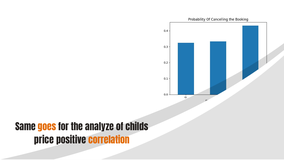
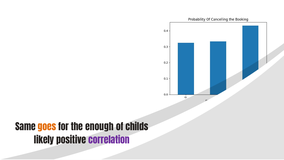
analyze: analyze -> enough
price: price -> likely
correlation colour: orange -> purple
